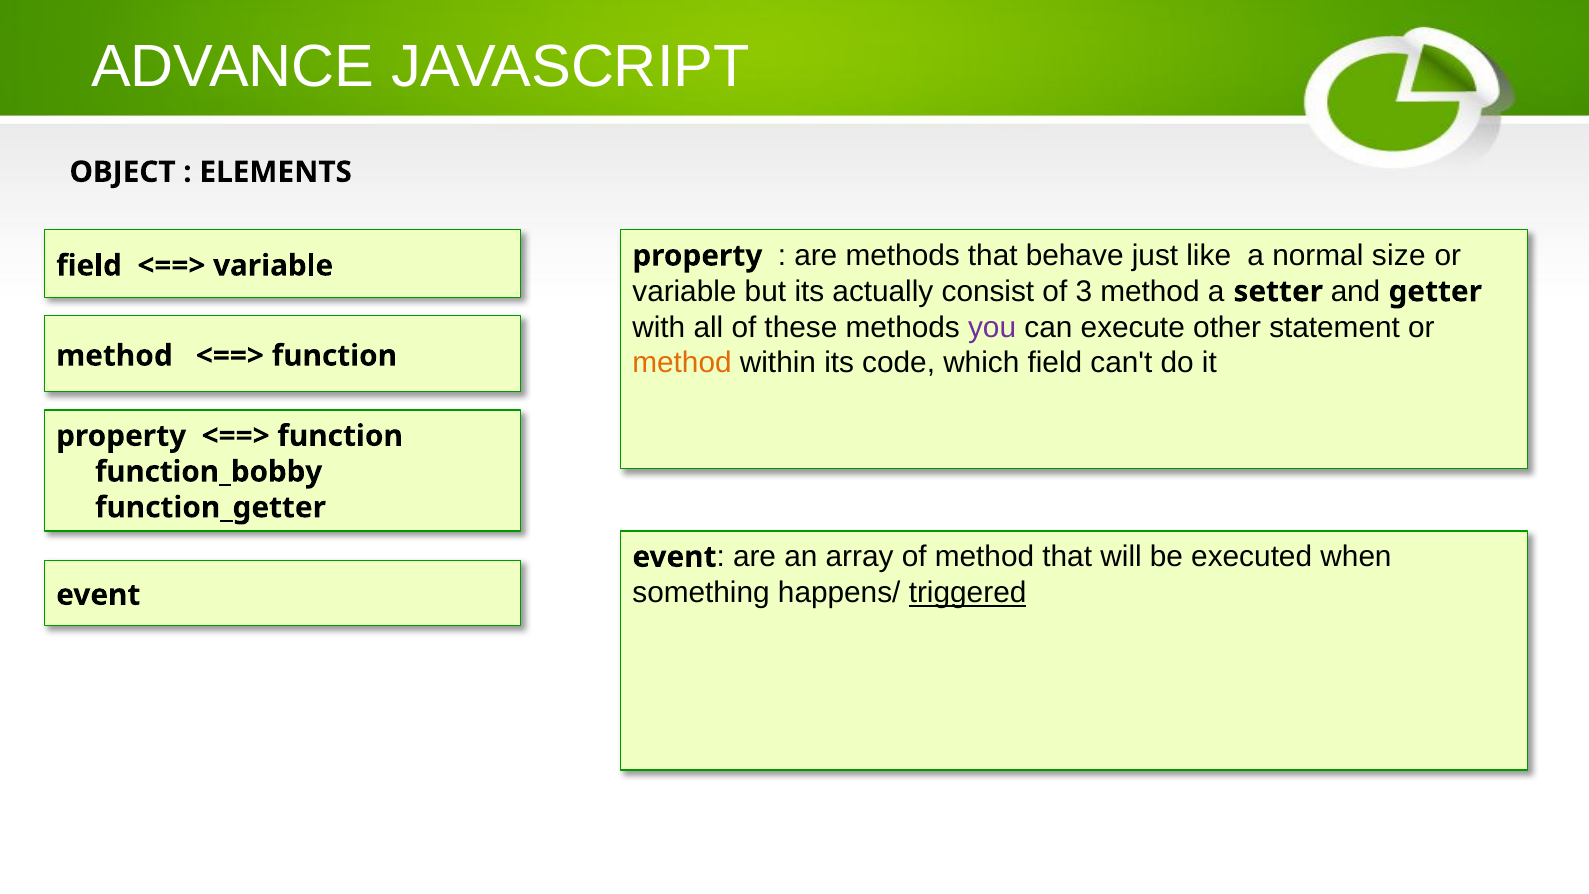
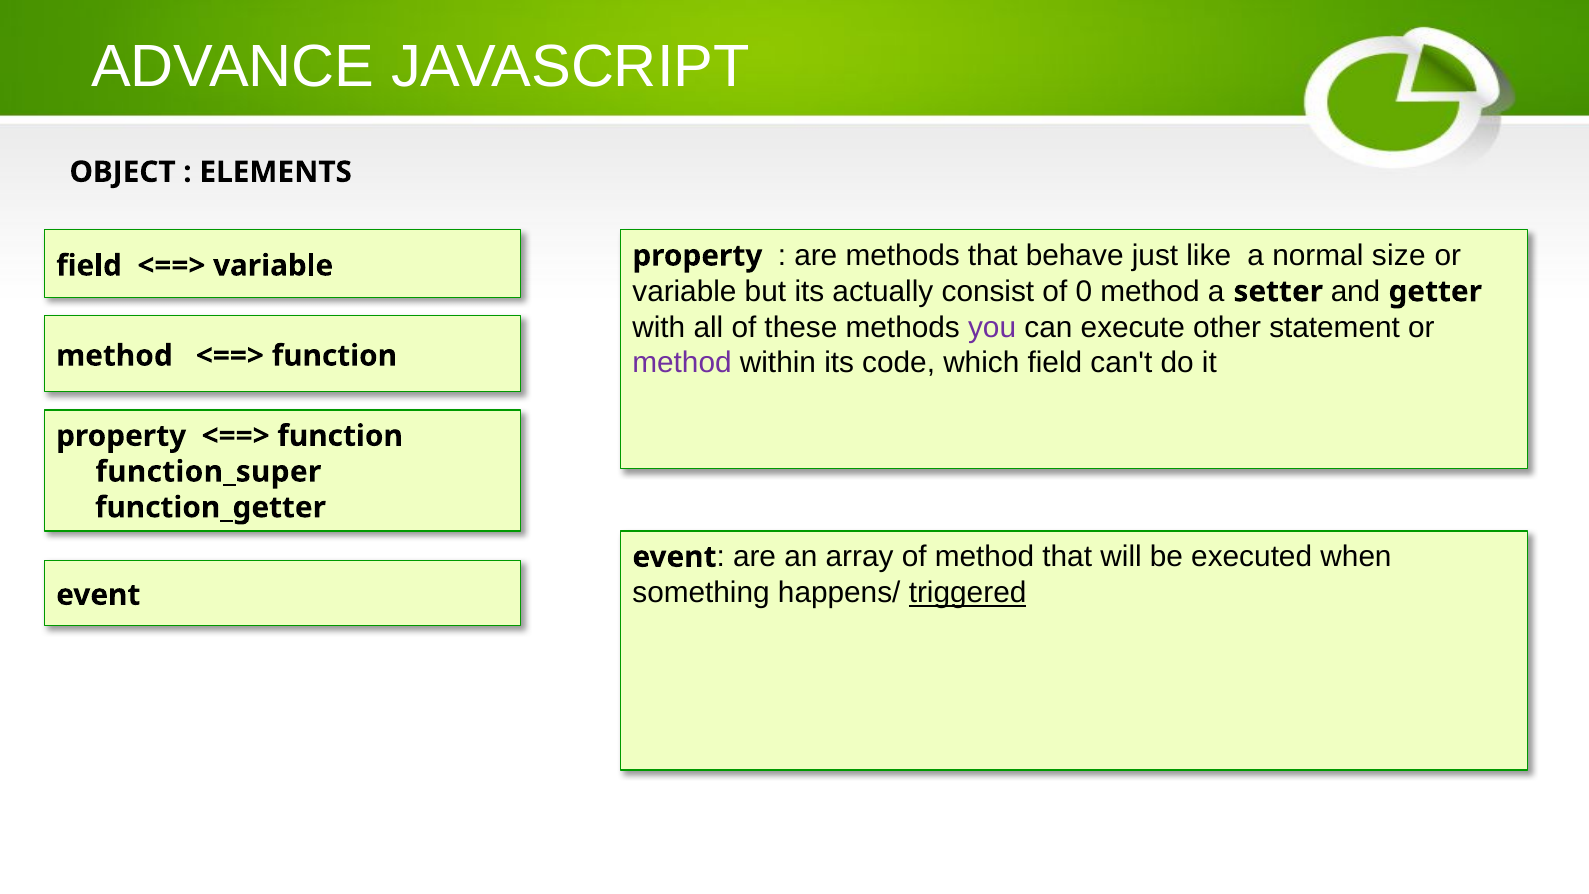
3: 3 -> 0
method at (682, 363) colour: orange -> purple
function_bobby: function_bobby -> function_super
